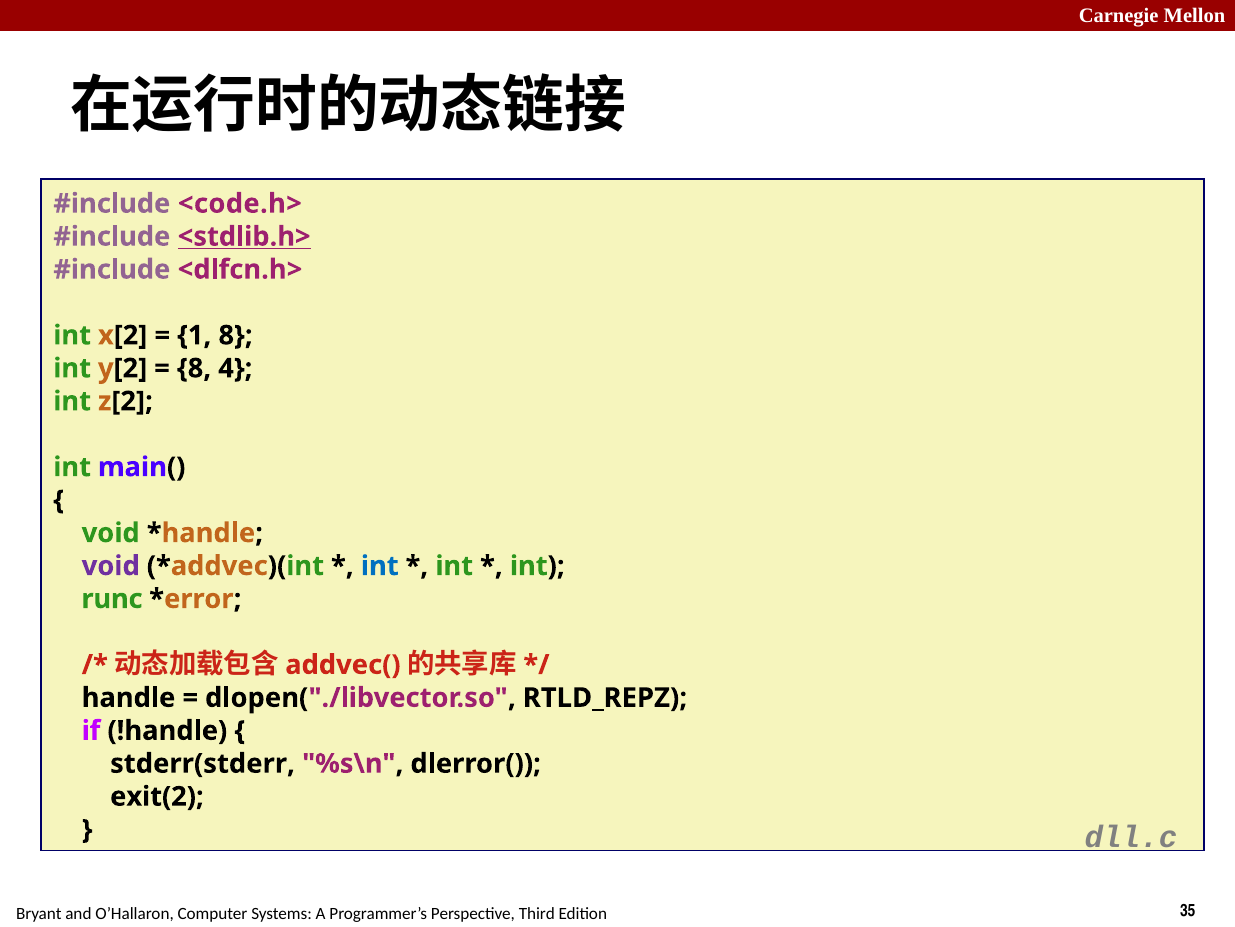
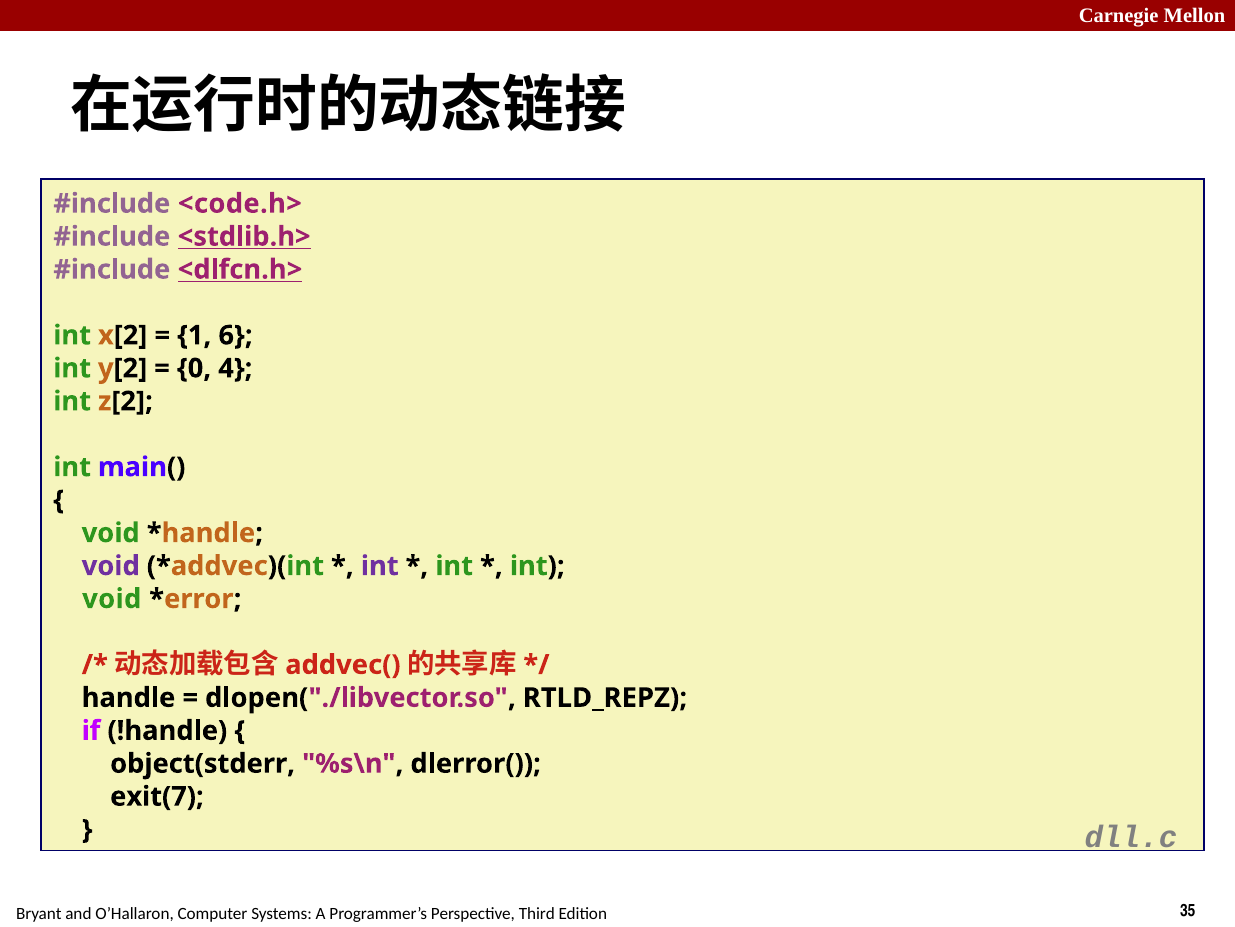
<dlfcn.h> underline: none -> present
1 8: 8 -> 6
8 at (194, 368): 8 -> 0
int at (380, 566) colour: blue -> purple
runc at (112, 598): runc -> void
stderr(stderr: stderr(stderr -> object(stderr
exit(2: exit(2 -> exit(7
